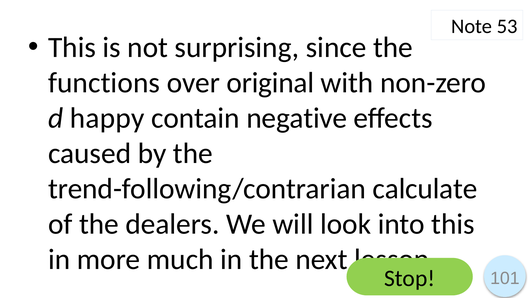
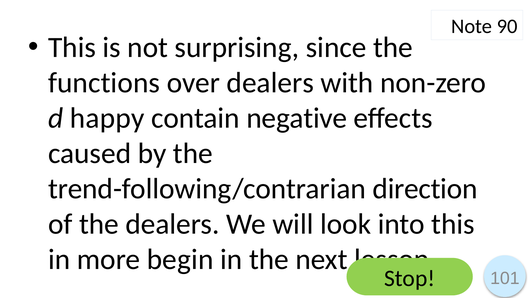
53: 53 -> 90
over original: original -> dealers
calculate: calculate -> direction
much: much -> begin
